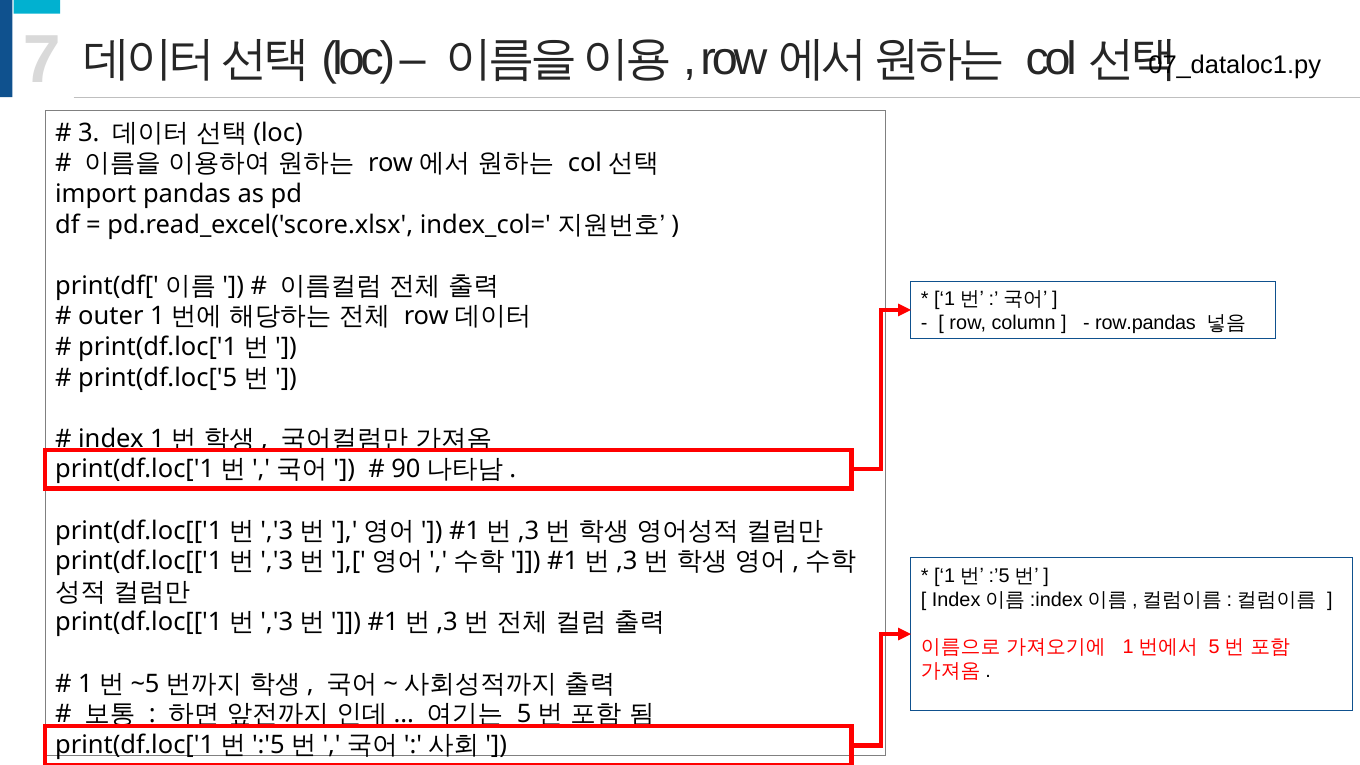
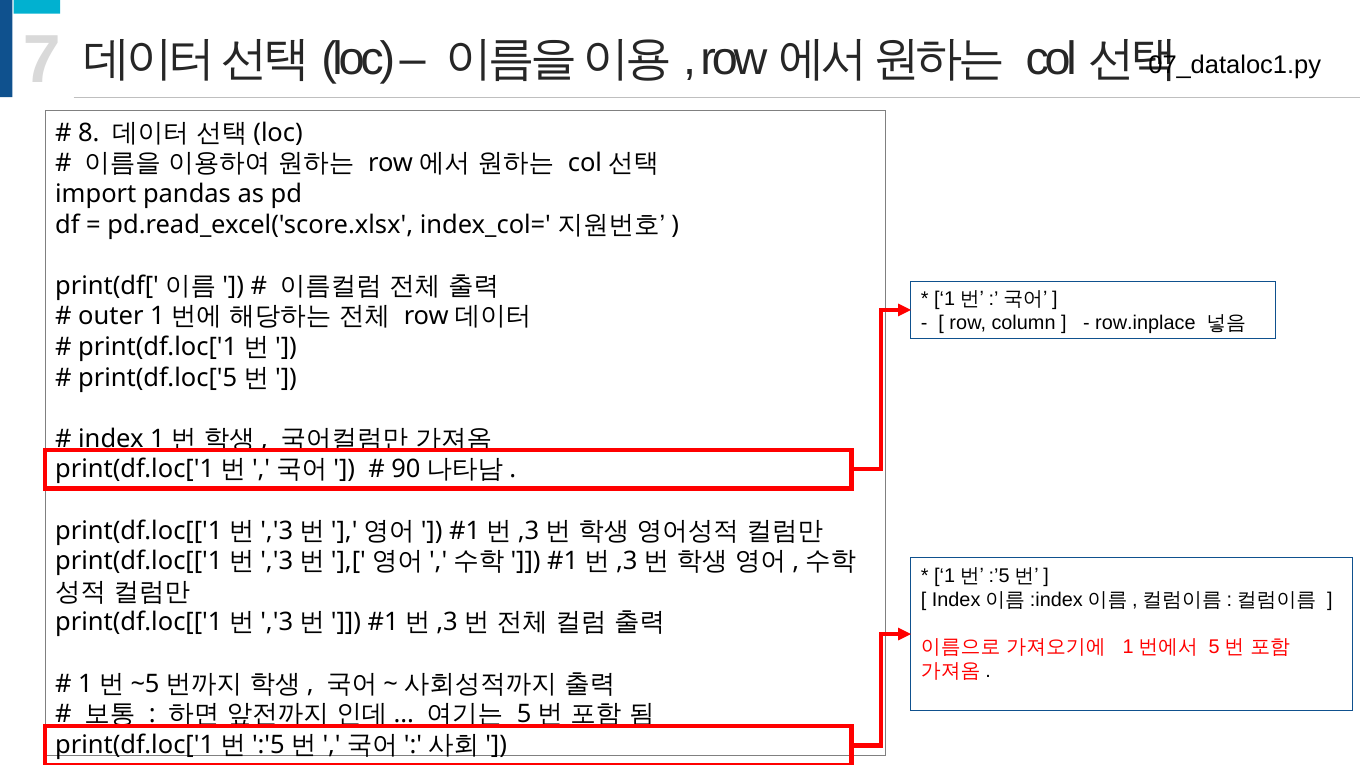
3: 3 -> 8
row.pandas: row.pandas -> row.inplace
